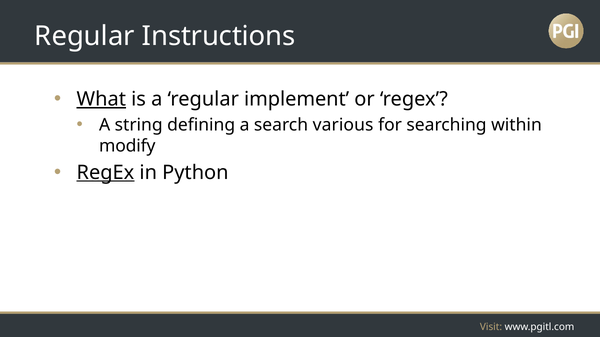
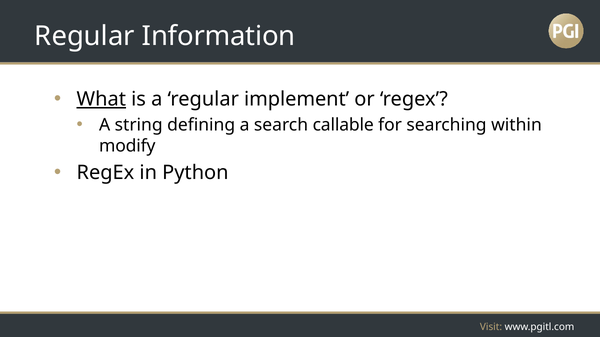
Instructions: Instructions -> Information
various: various -> callable
RegEx at (105, 173) underline: present -> none
